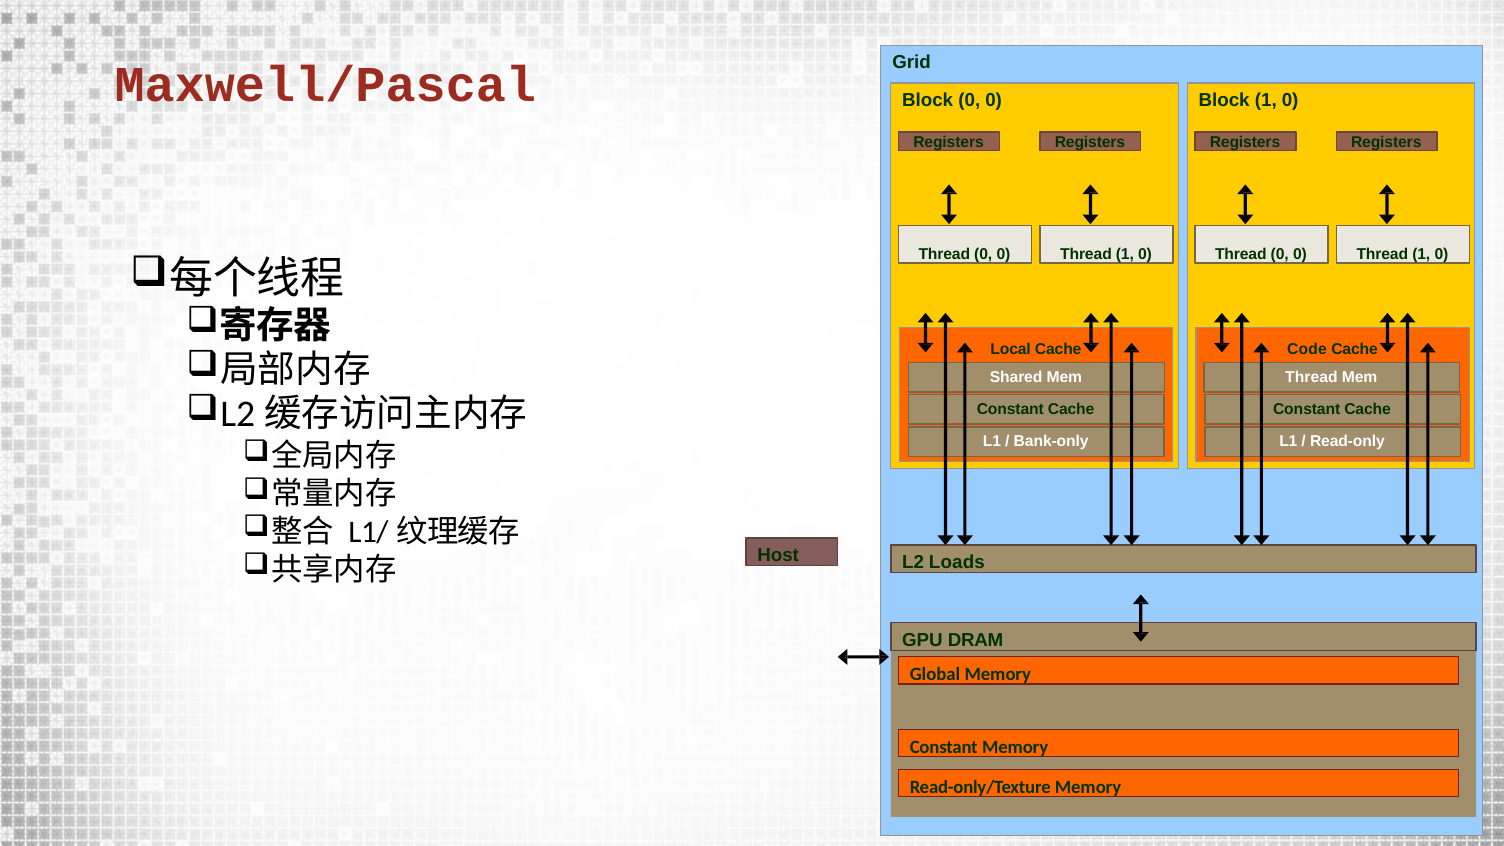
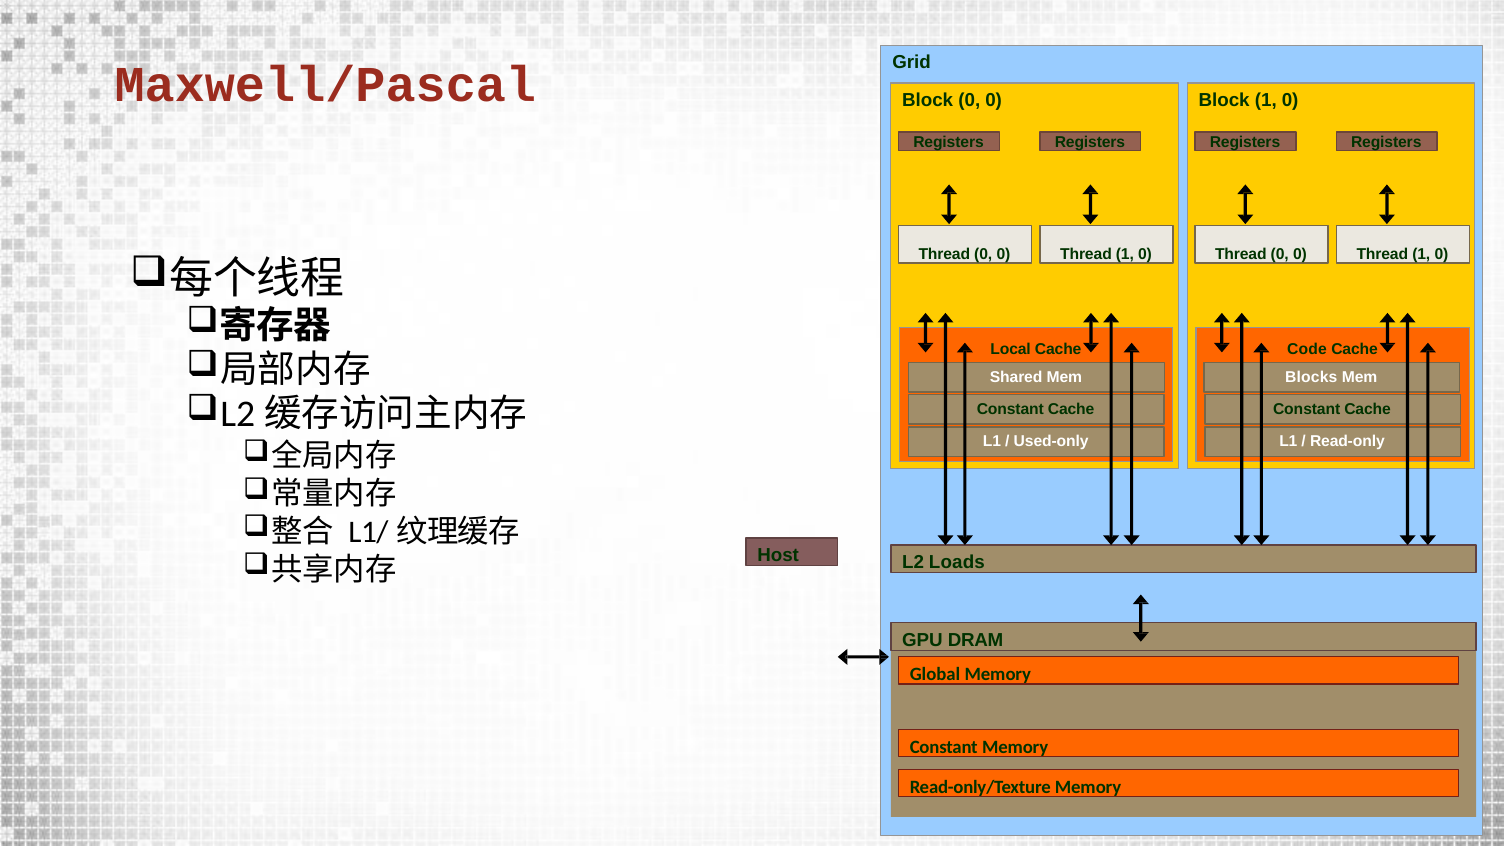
Thread at (1311, 377): Thread -> Blocks
Bank-only: Bank-only -> Used-only
